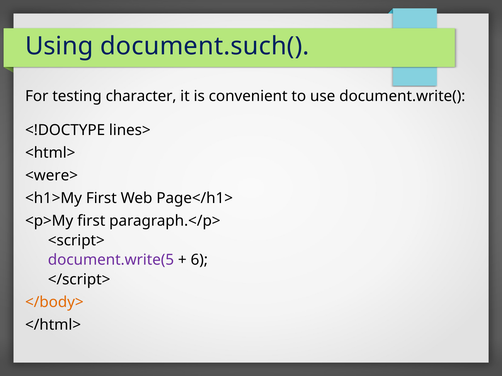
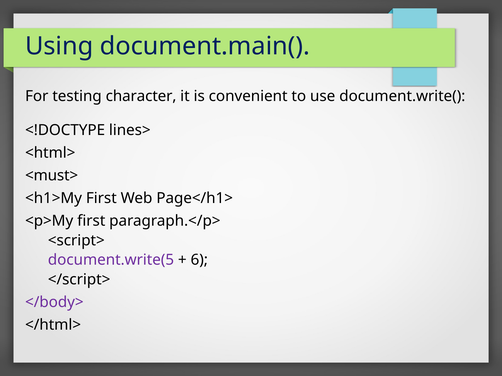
document.such(: document.such( -> document.main(
<were>: <were> -> <must>
</body> colour: orange -> purple
